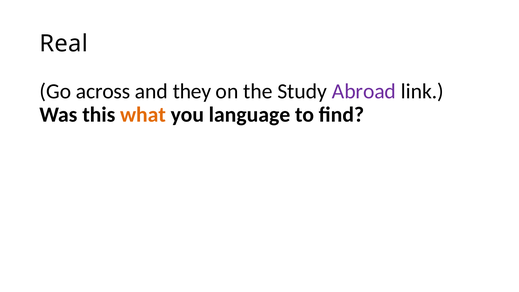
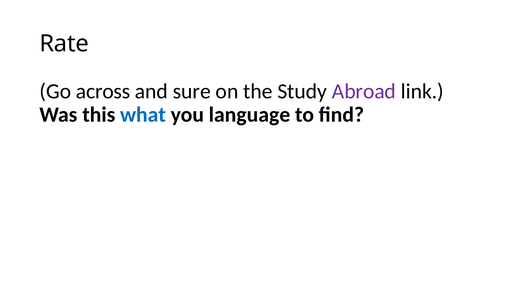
Real: Real -> Rate
they: they -> sure
what colour: orange -> blue
